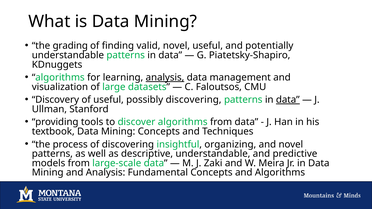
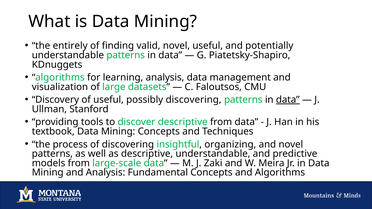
grading: grading -> entirely
analysis at (165, 78) underline: present -> none
discover algorithms: algorithms -> descriptive
